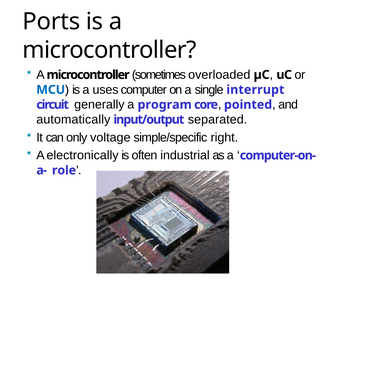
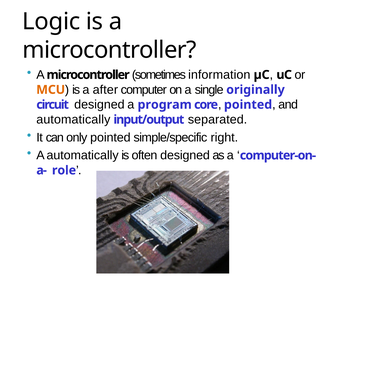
Ports: Ports -> Logic
overloaded: overloaded -> information
MCU colour: blue -> orange
uses: uses -> after
interrupt: interrupt -> originally
circuit generally: generally -> designed
only voltage: voltage -> pointed
A electronically: electronically -> automatically
often industrial: industrial -> designed
